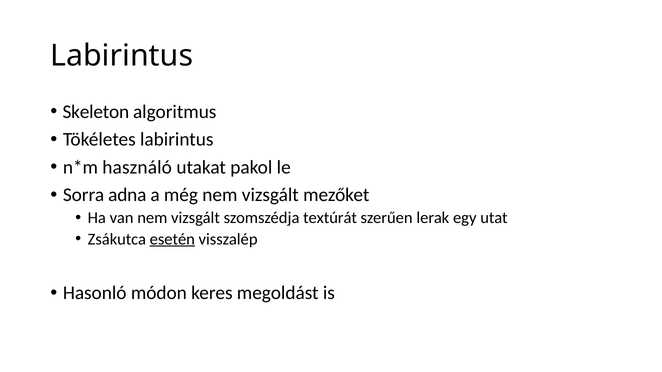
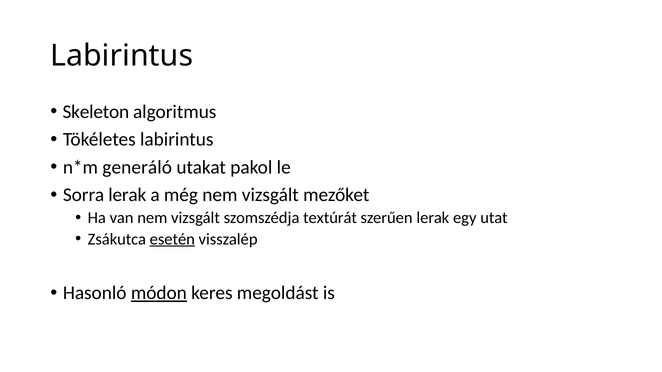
használó: használó -> generáló
Sorra adna: adna -> lerak
módon underline: none -> present
